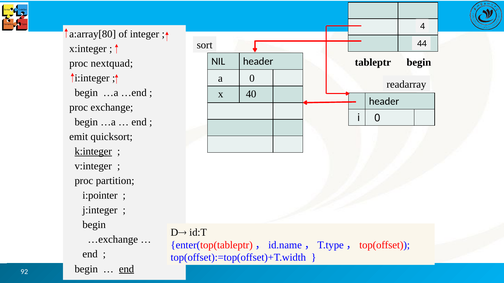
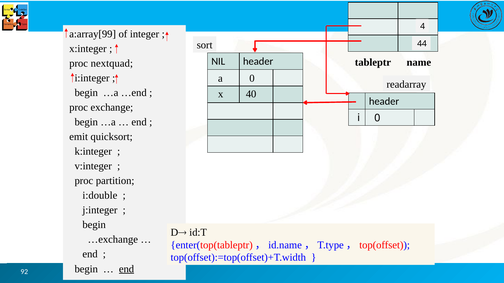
a:array[80: a:array[80 -> a:array[99
tableptr begin: begin -> name
k:integer underline: present -> none
i:pointer: i:pointer -> i:double
